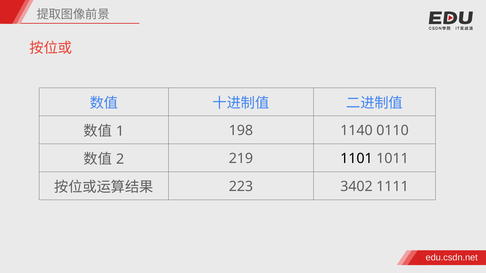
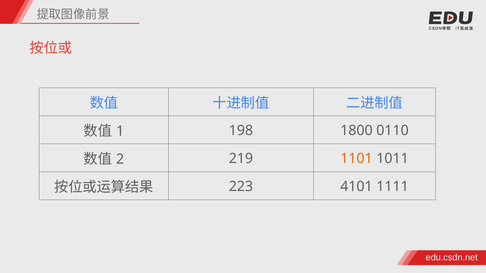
1140: 1140 -> 1800
1101 colour: black -> orange
3402: 3402 -> 4101
